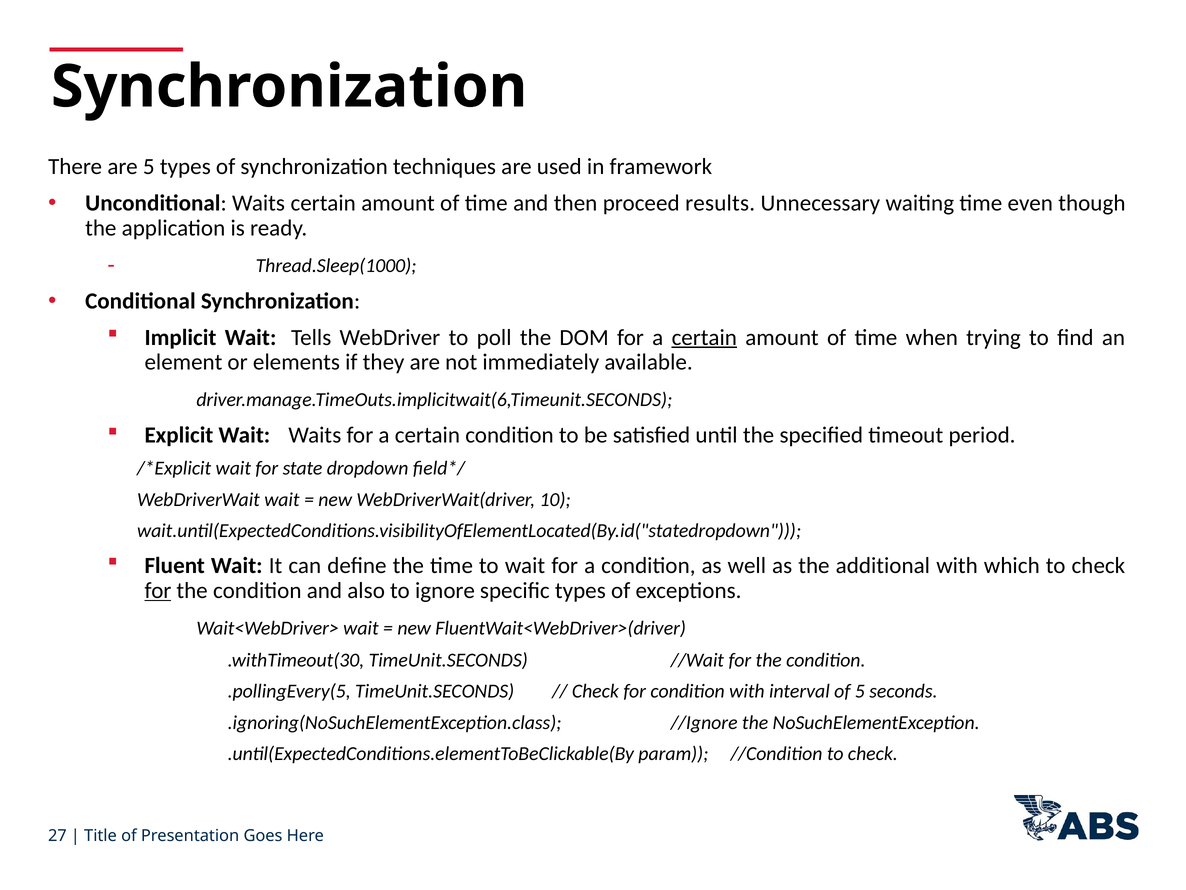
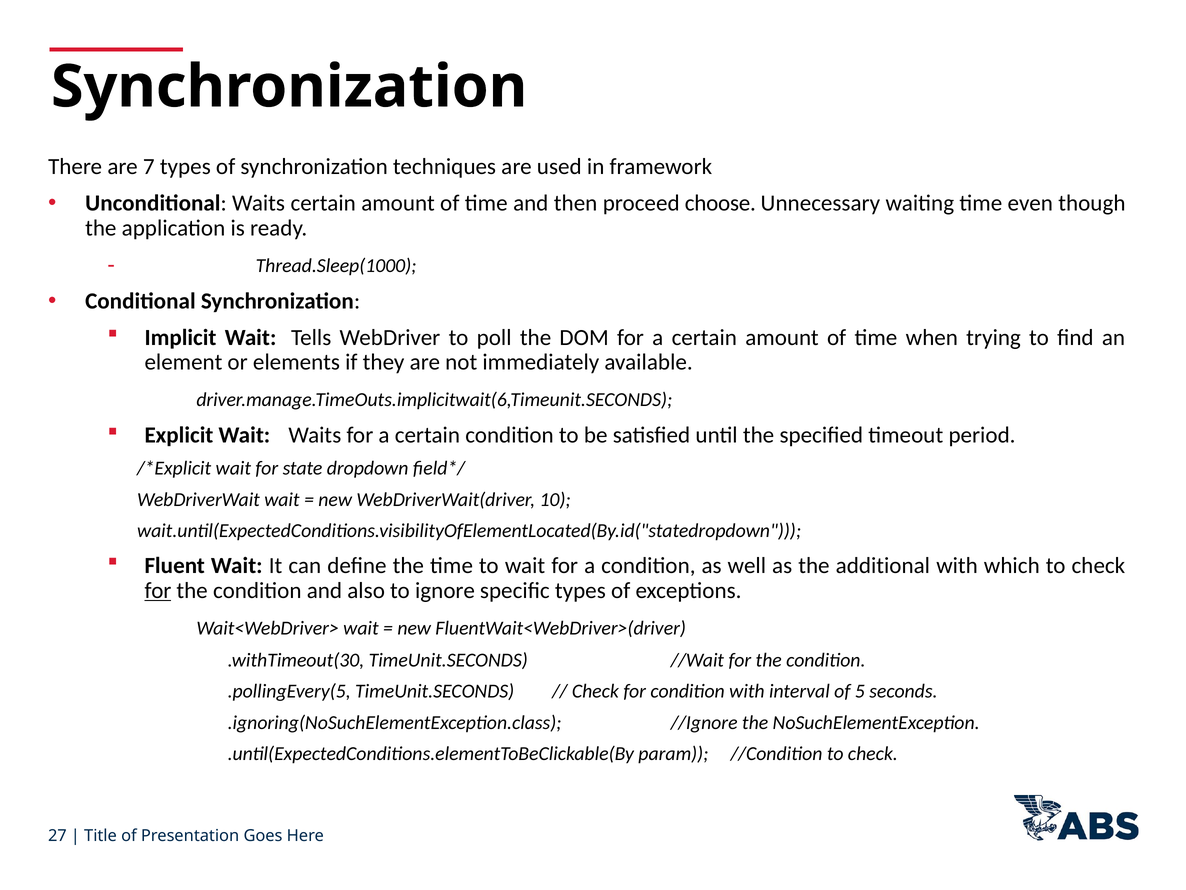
are 5: 5 -> 7
results: results -> choose
certain at (704, 337) underline: present -> none
